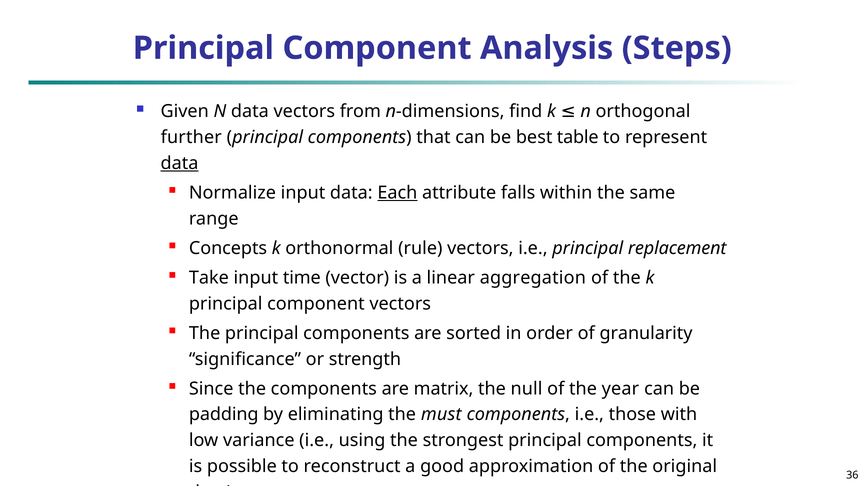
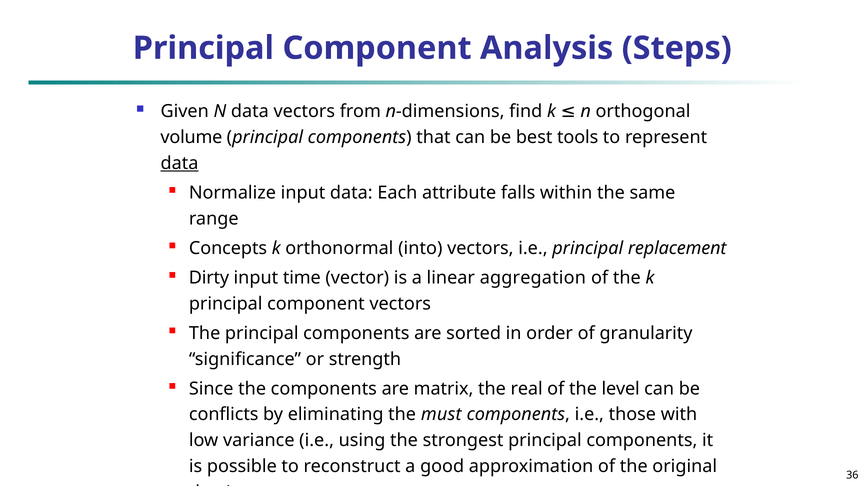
further: further -> volume
table: table -> tools
Each underline: present -> none
rule: rule -> into
Take: Take -> Dirty
null: null -> real
year: year -> level
padding: padding -> conflicts
